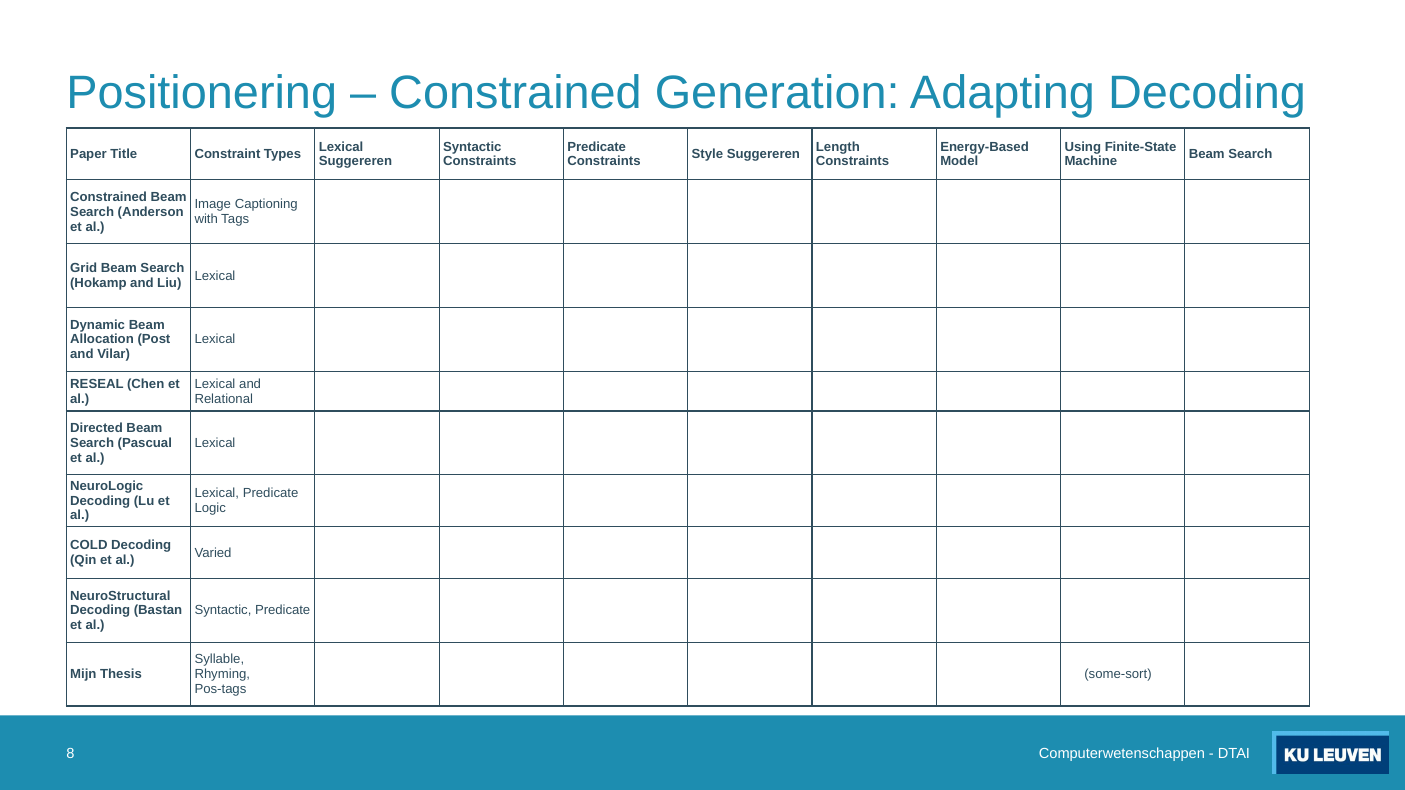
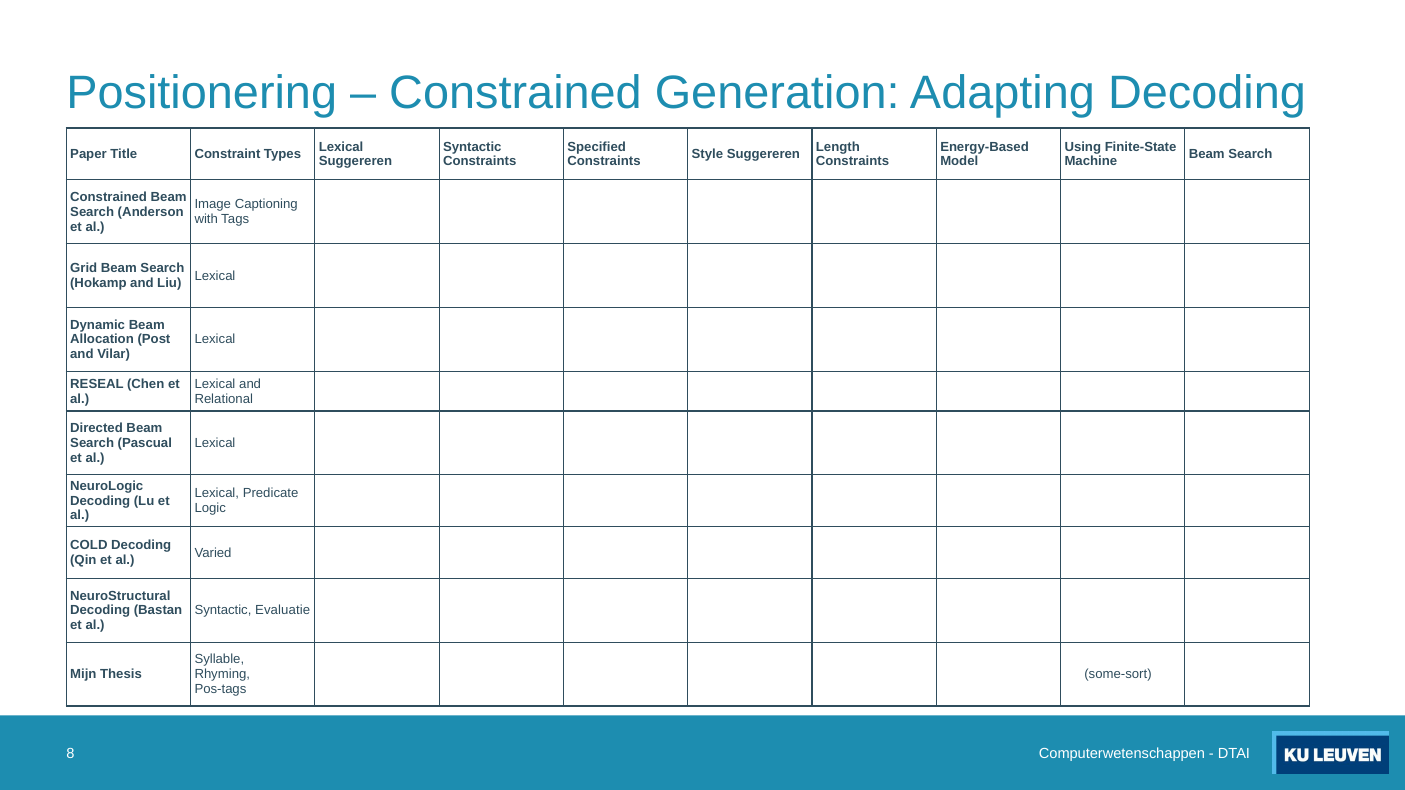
Predicate at (597, 147): Predicate -> Specified
Syntactic Predicate: Predicate -> Evaluatie
